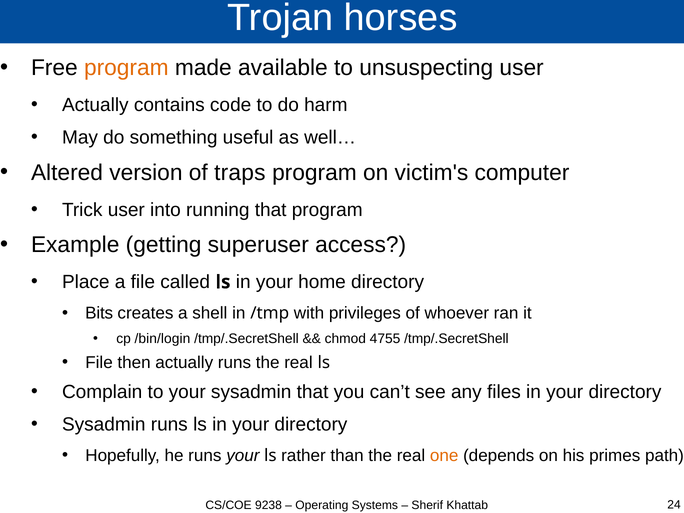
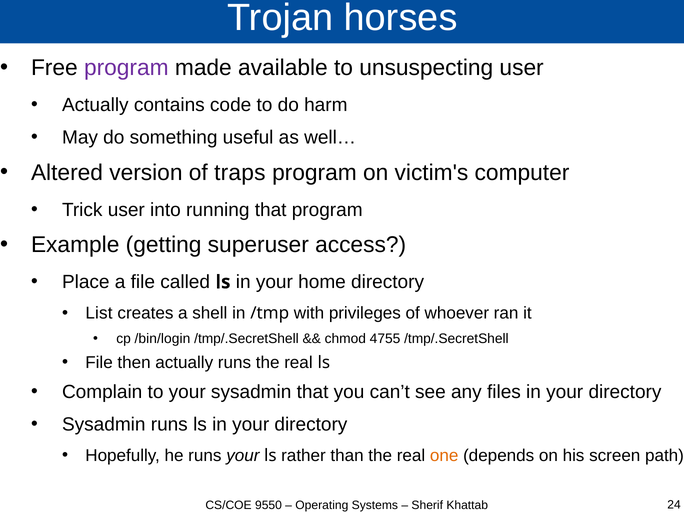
program at (126, 68) colour: orange -> purple
Bits: Bits -> List
primes: primes -> screen
9238: 9238 -> 9550
